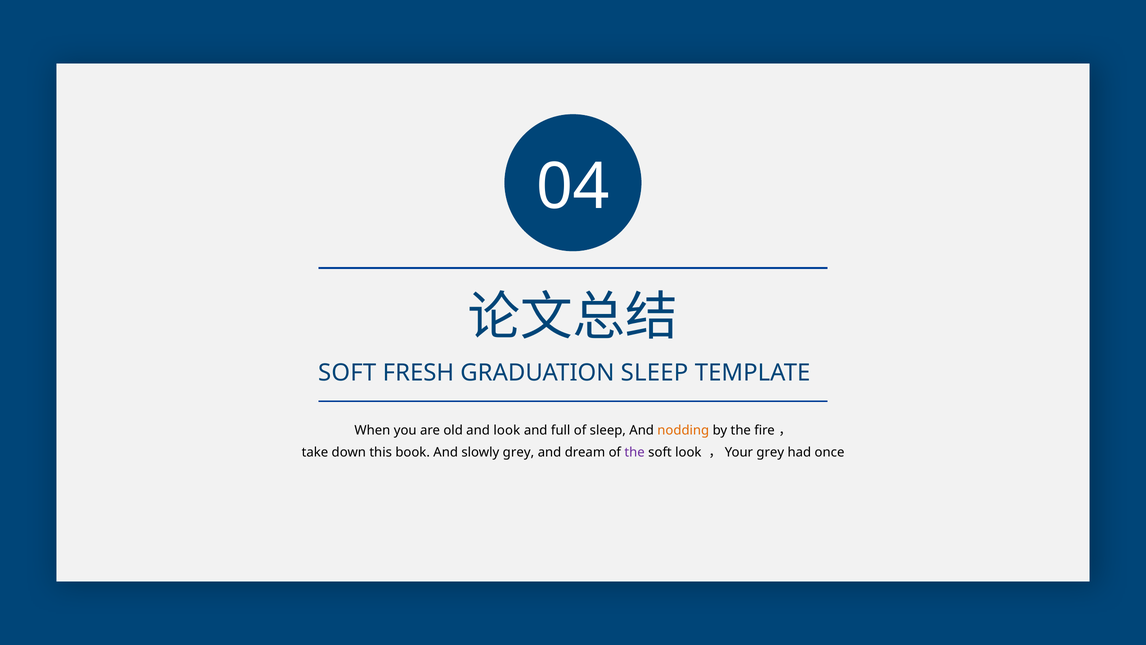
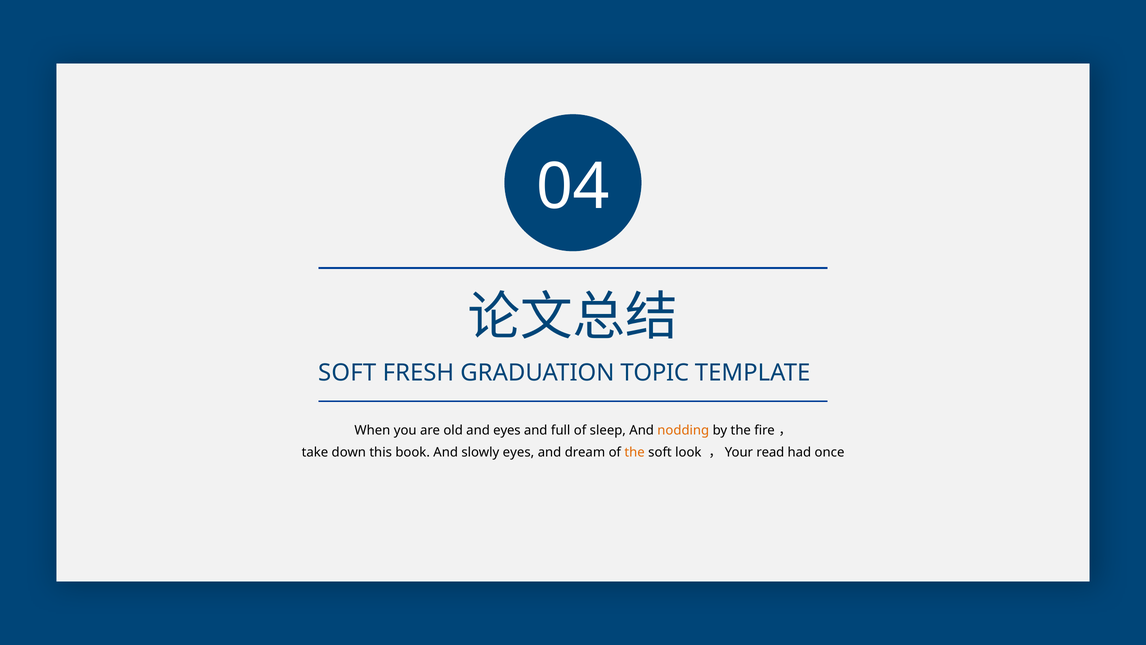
GRADUATION SLEEP: SLEEP -> TOPIC
and look: look -> eyes
slowly grey: grey -> eyes
the at (635, 452) colour: purple -> orange
，Your grey: grey -> read
